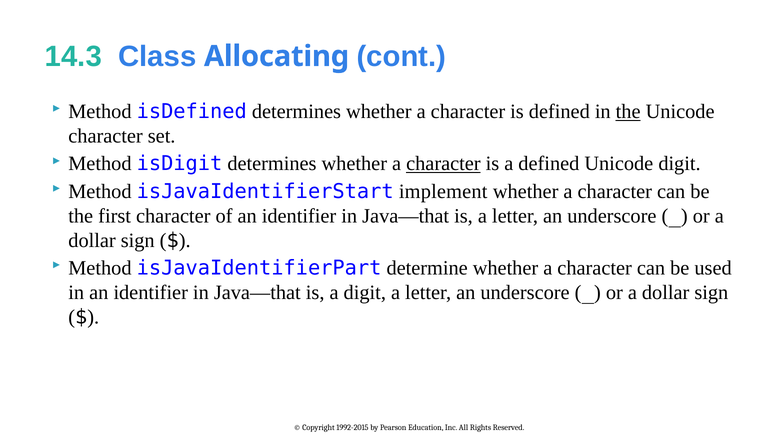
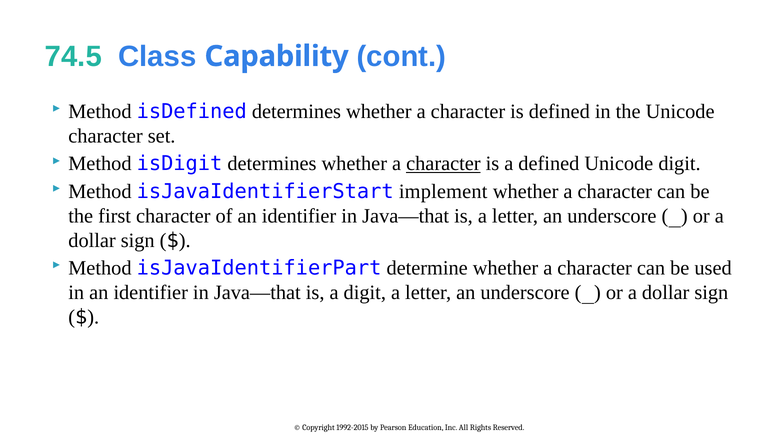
14.3: 14.3 -> 74.5
Allocating: Allocating -> Capability
the at (628, 112) underline: present -> none
